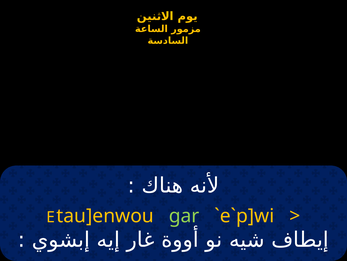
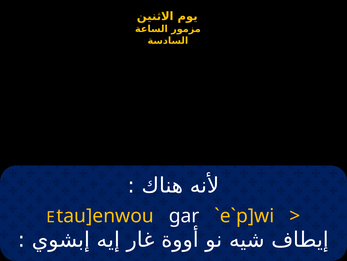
gar colour: light green -> white
